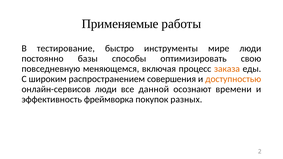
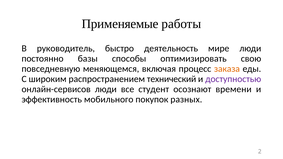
тестирование: тестирование -> руководитель
инструменты: инструменты -> деятельность
совершения: совершения -> технический
доступностью colour: orange -> purple
данной: данной -> студент
фреймворка: фреймворка -> мобильного
